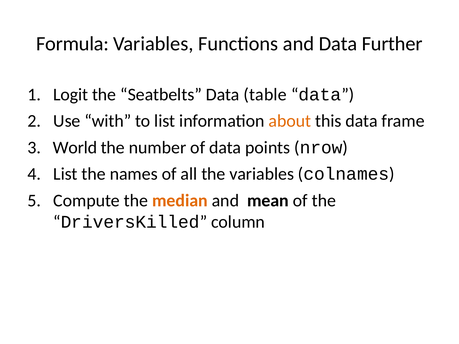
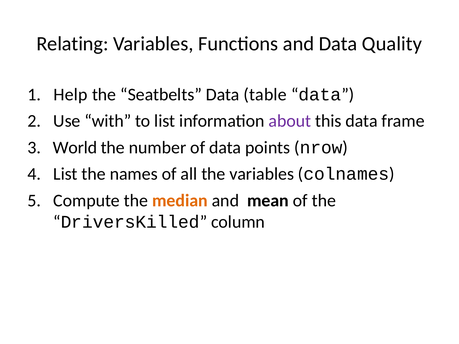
Formula: Formula -> Relating
Further: Further -> Quality
Logit: Logit -> Help
about colour: orange -> purple
